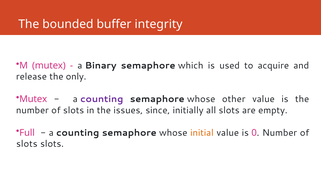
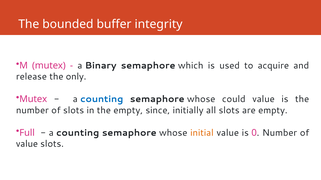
counting at (102, 99) colour: purple -> blue
other: other -> could
the issues: issues -> empty
slots at (27, 144): slots -> value
